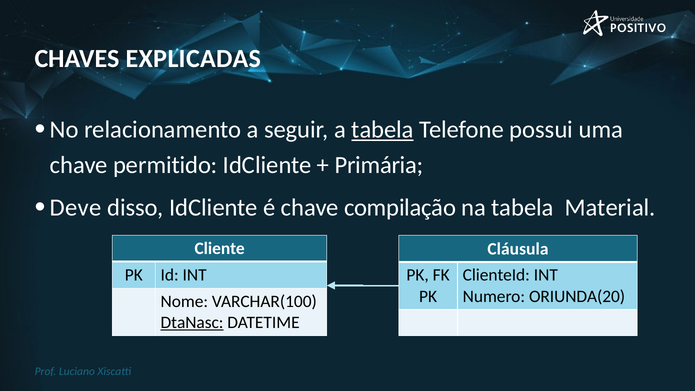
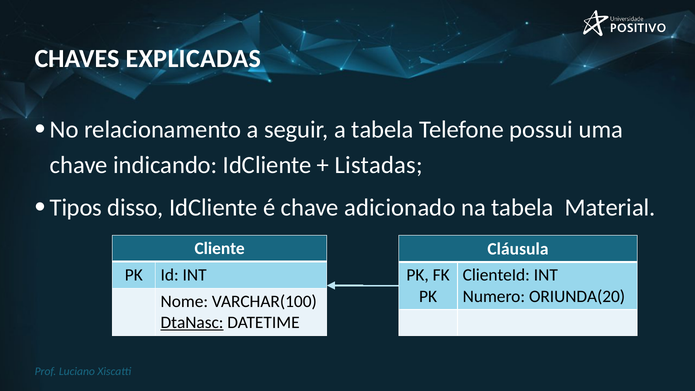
tabela at (383, 130) underline: present -> none
permitido: permitido -> indicando
Primária: Primária -> Listadas
Deve: Deve -> Tipos
compilação: compilação -> adicionado
